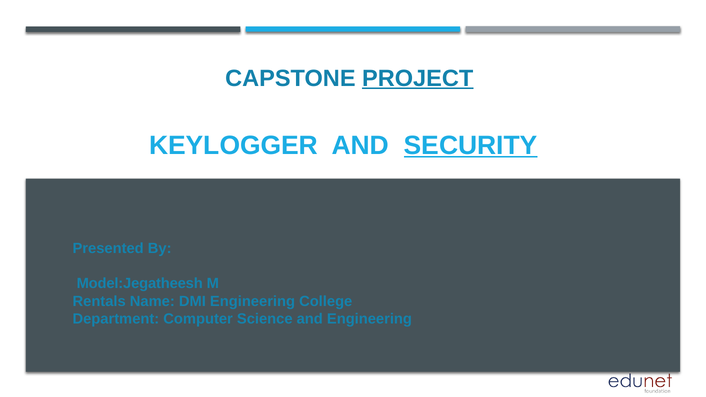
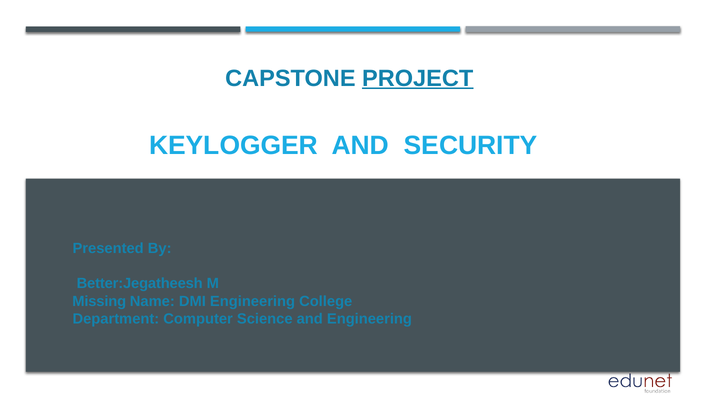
SECURITY underline: present -> none
Model:Jegatheesh: Model:Jegatheesh -> Better:Jegatheesh
Rentals: Rentals -> Missing
